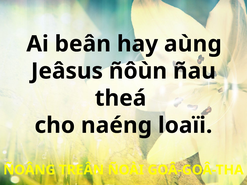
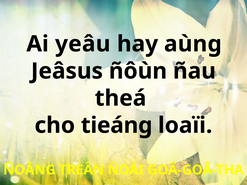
beân: beân -> yeâu
naéng: naéng -> tieáng
